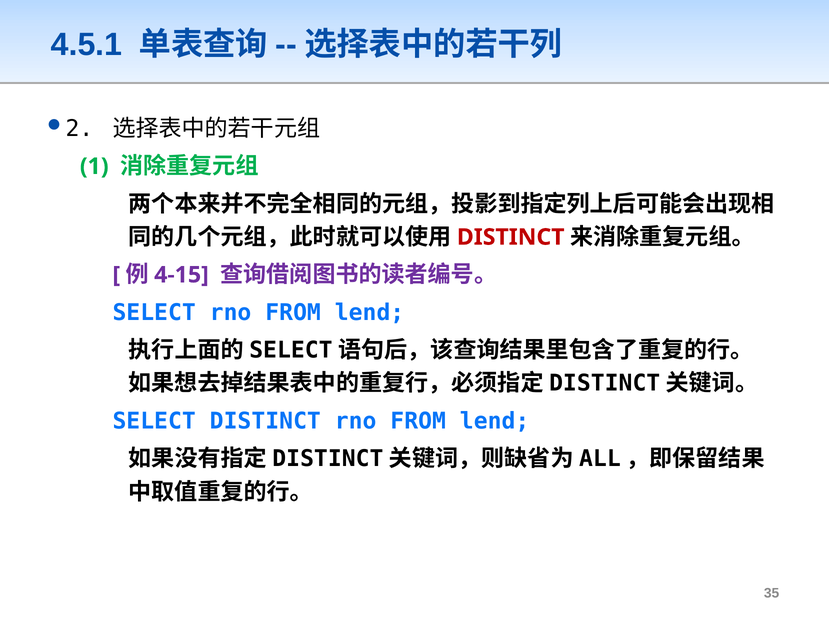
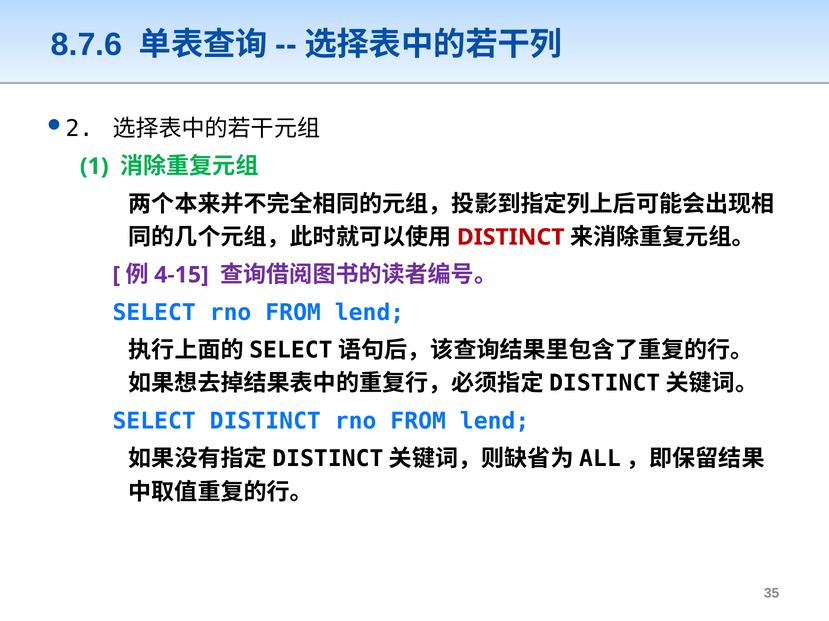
4.5.1: 4.5.1 -> 8.7.6
